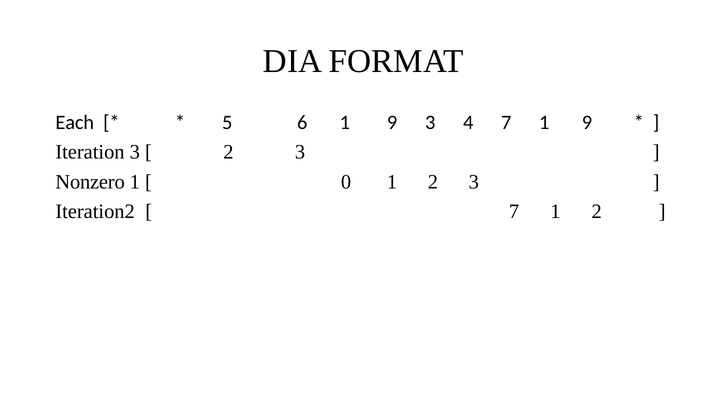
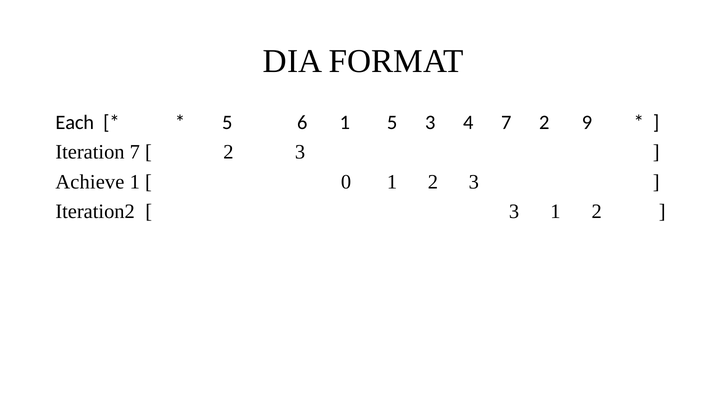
6 1 9: 9 -> 5
4 7 1: 1 -> 2
Iteration 3: 3 -> 7
Nonzero: Nonzero -> Achieve
7 at (514, 212): 7 -> 3
